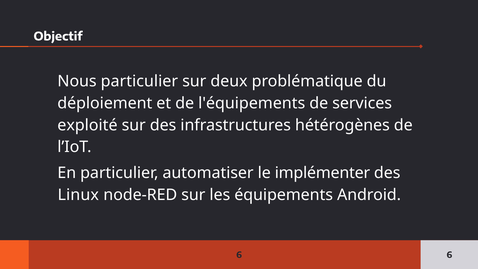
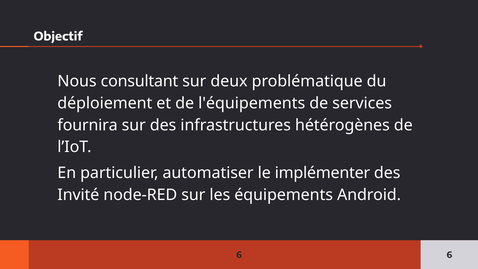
Nous particulier: particulier -> consultant
exploité: exploité -> fournira
Linux: Linux -> Invité
